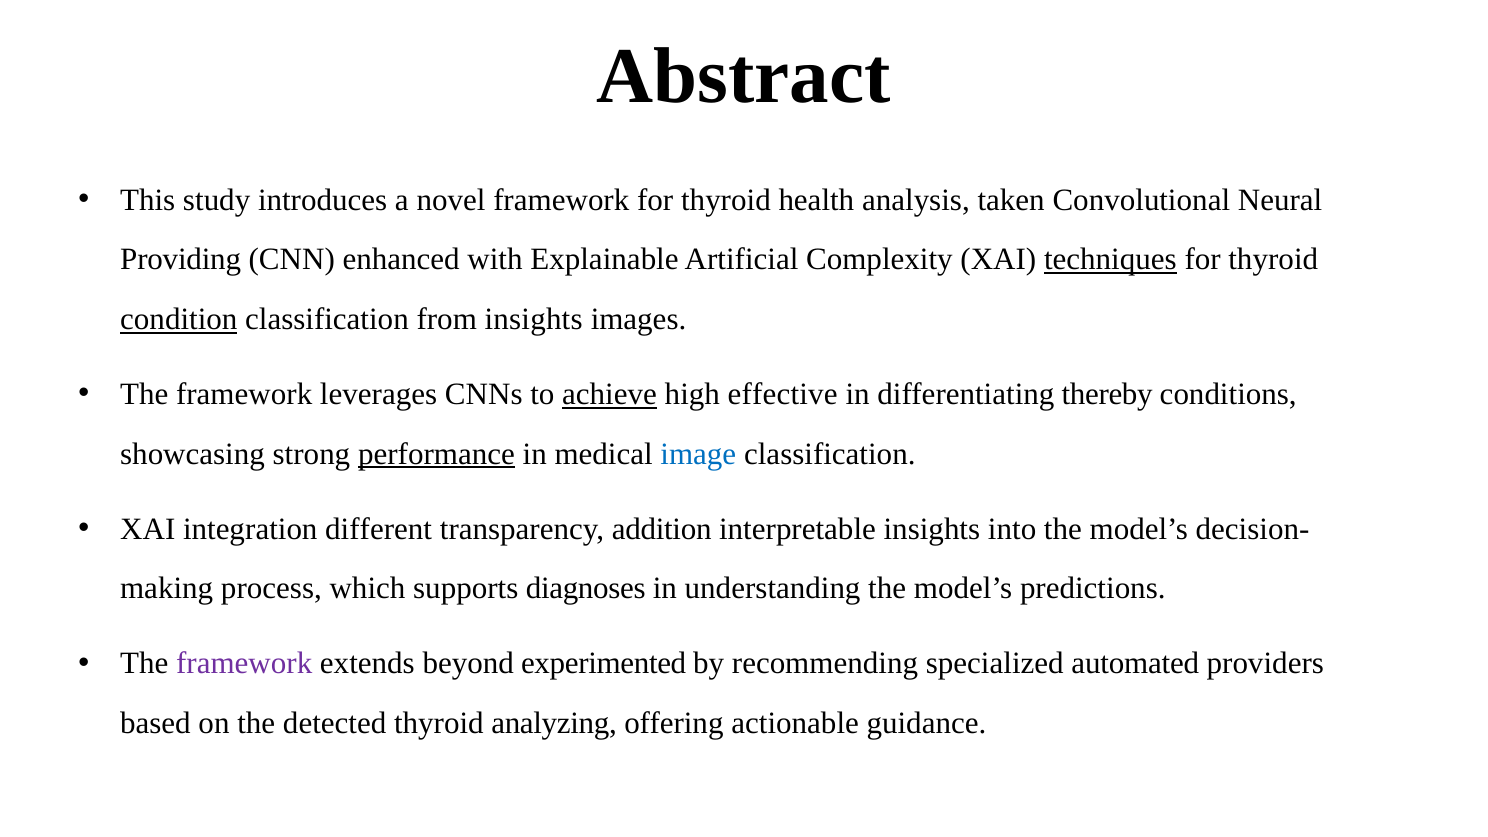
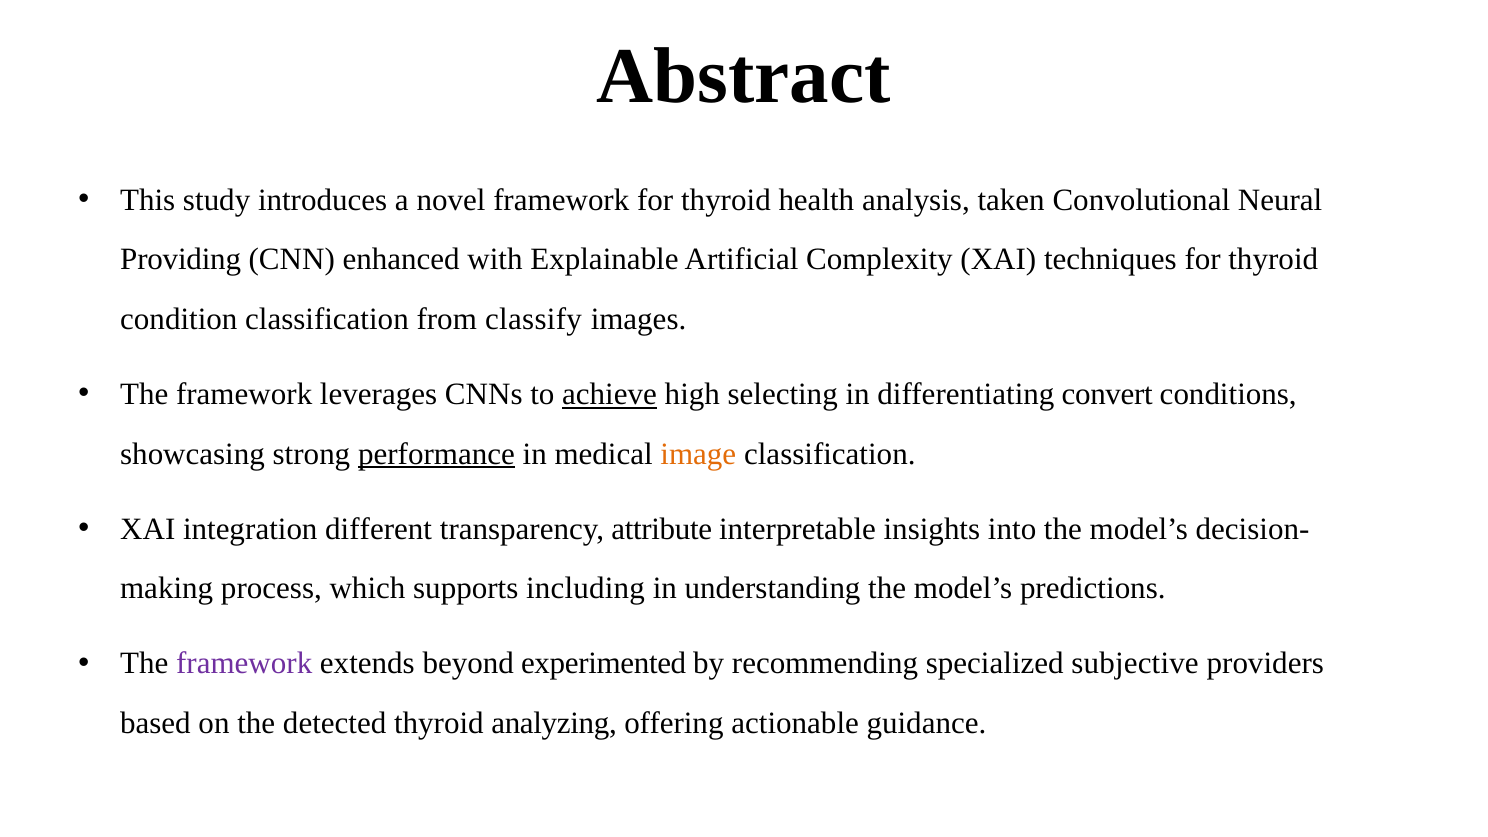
techniques underline: present -> none
condition underline: present -> none
from insights: insights -> classify
effective: effective -> selecting
thereby: thereby -> convert
image colour: blue -> orange
addition: addition -> attribute
diagnoses: diagnoses -> including
automated: automated -> subjective
